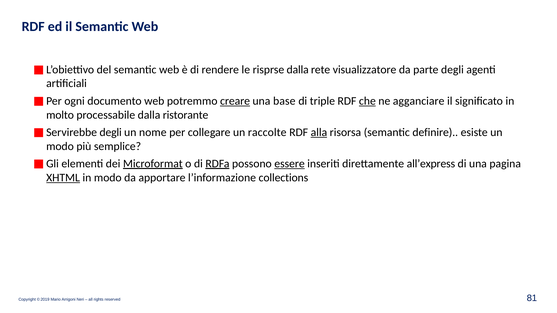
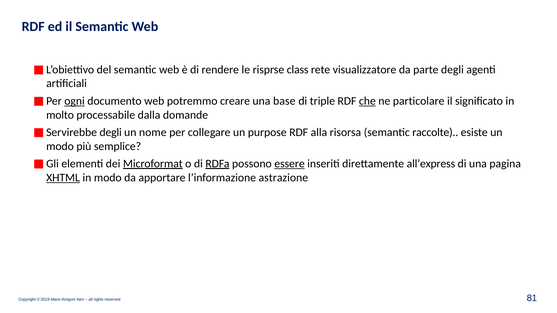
risprse dalla: dalla -> class
ogni underline: none -> present
creare underline: present -> none
agganciare: agganciare -> particolare
ristorante: ristorante -> domande
raccolte: raccolte -> purpose
alla underline: present -> none
definire: definire -> raccolte
collections: collections -> astrazione
